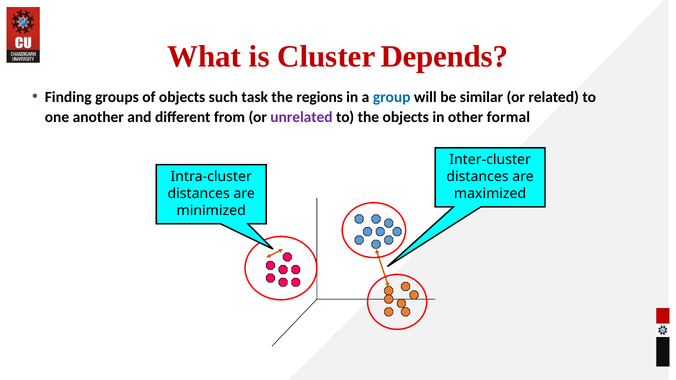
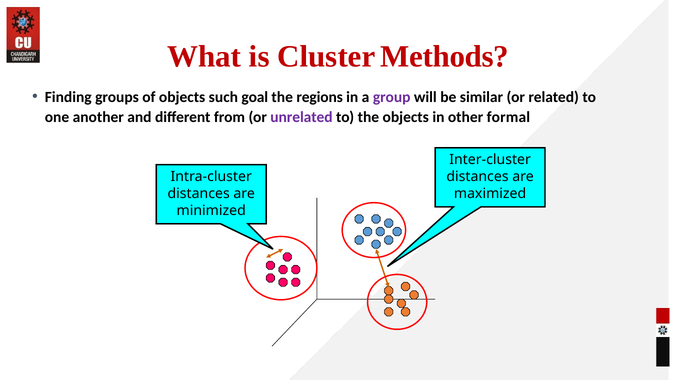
Depends: Depends -> Methods
task: task -> goal
group colour: blue -> purple
